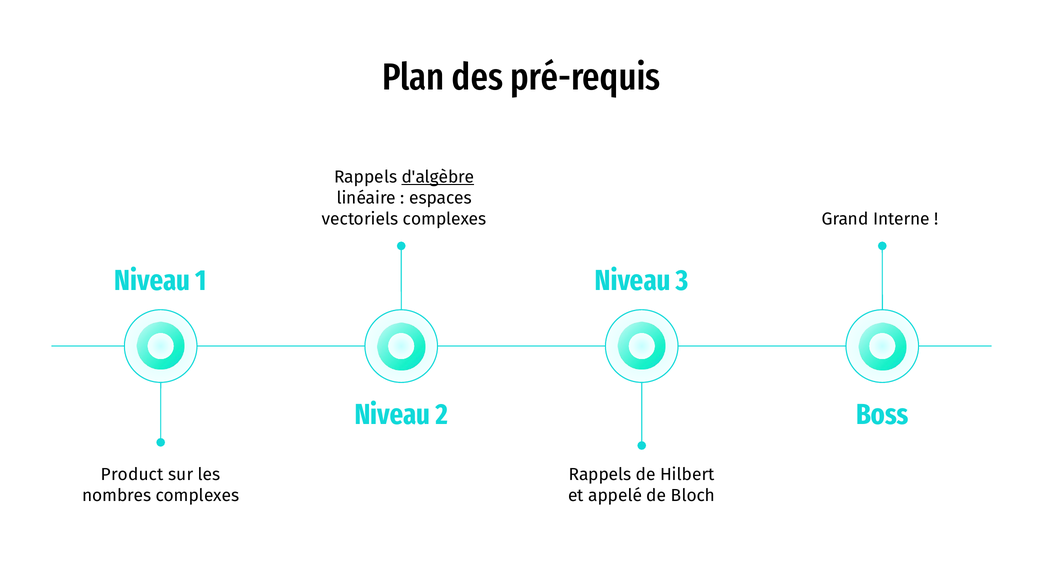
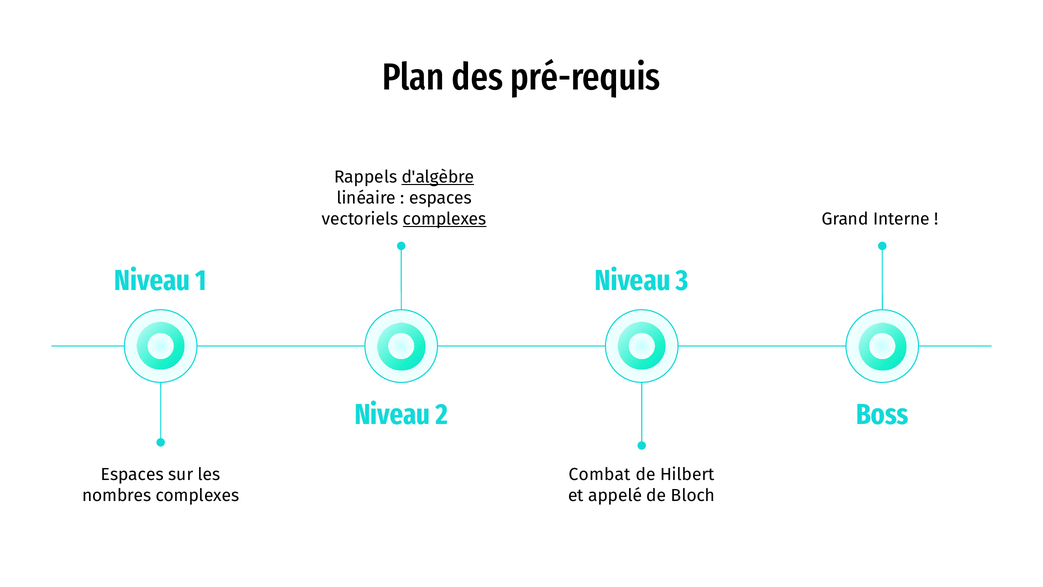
complexes at (445, 219) underline: none -> present
Product at (132, 474): Product -> Espaces
Rappels at (600, 474): Rappels -> Combat
